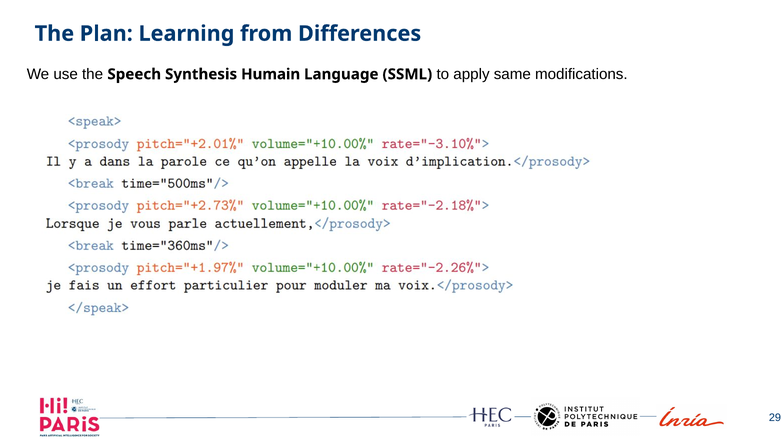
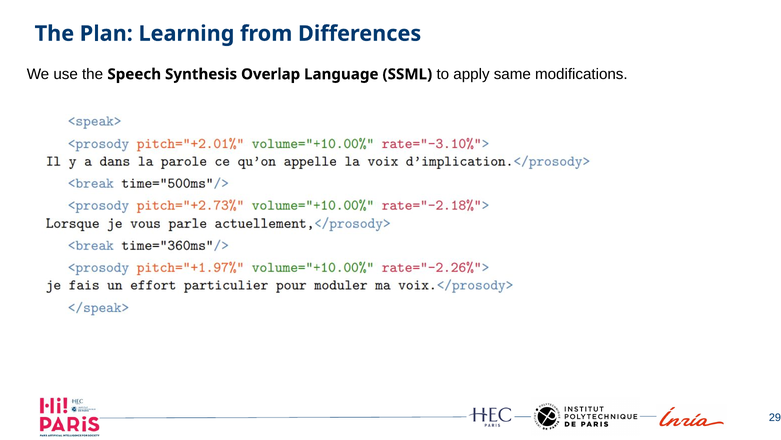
Humain: Humain -> Overlap
